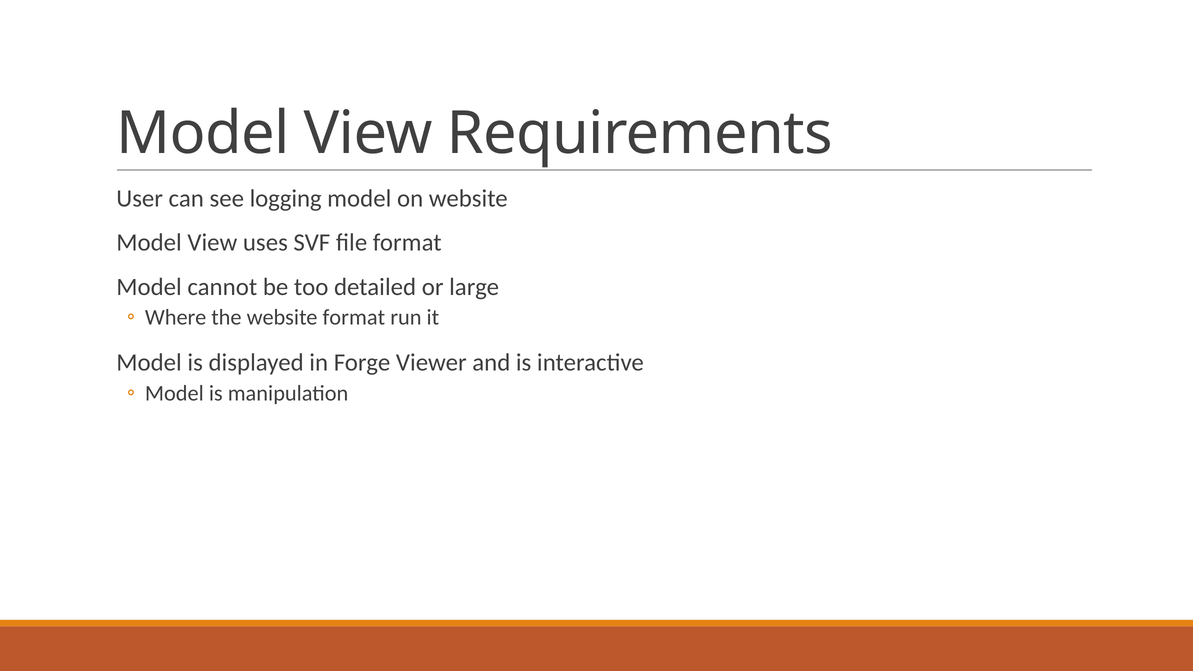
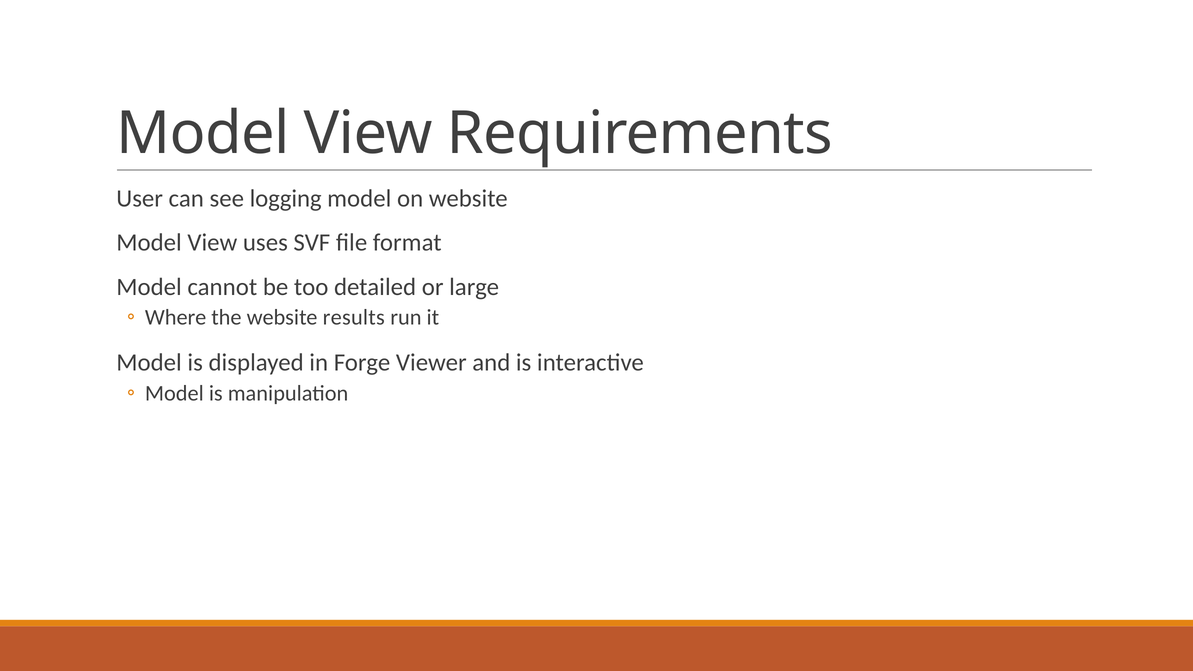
website format: format -> results
